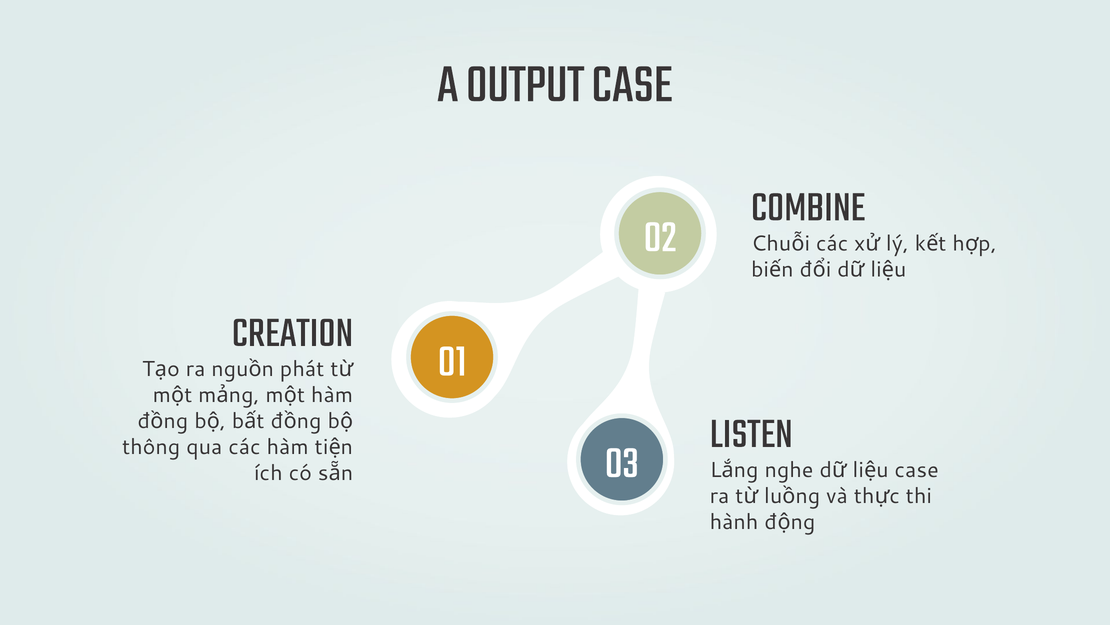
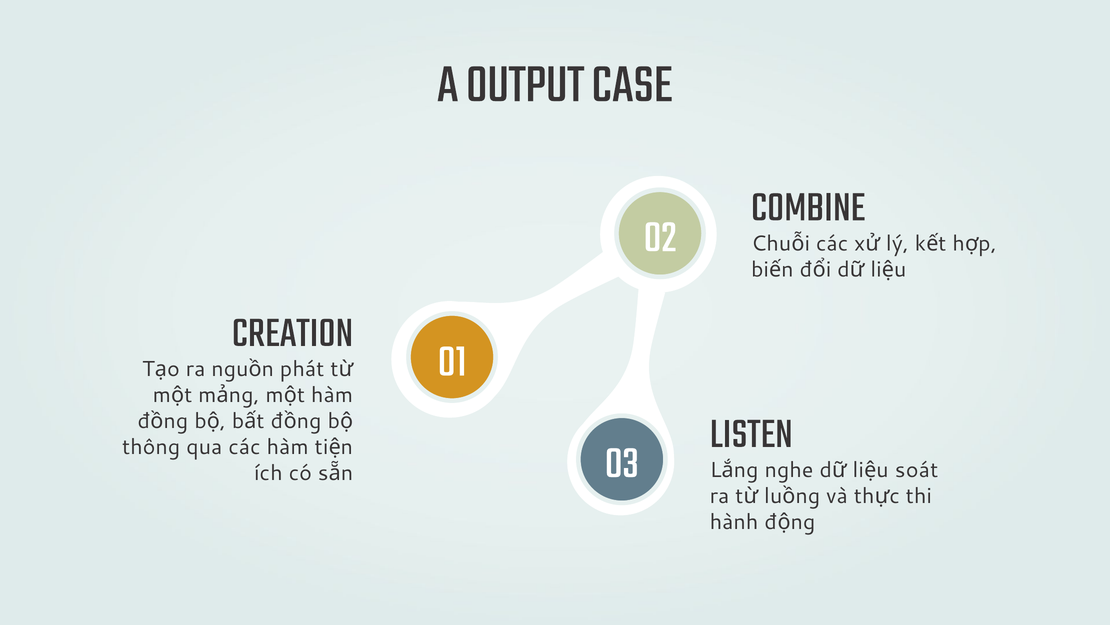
case at (917, 470): case -> soát
